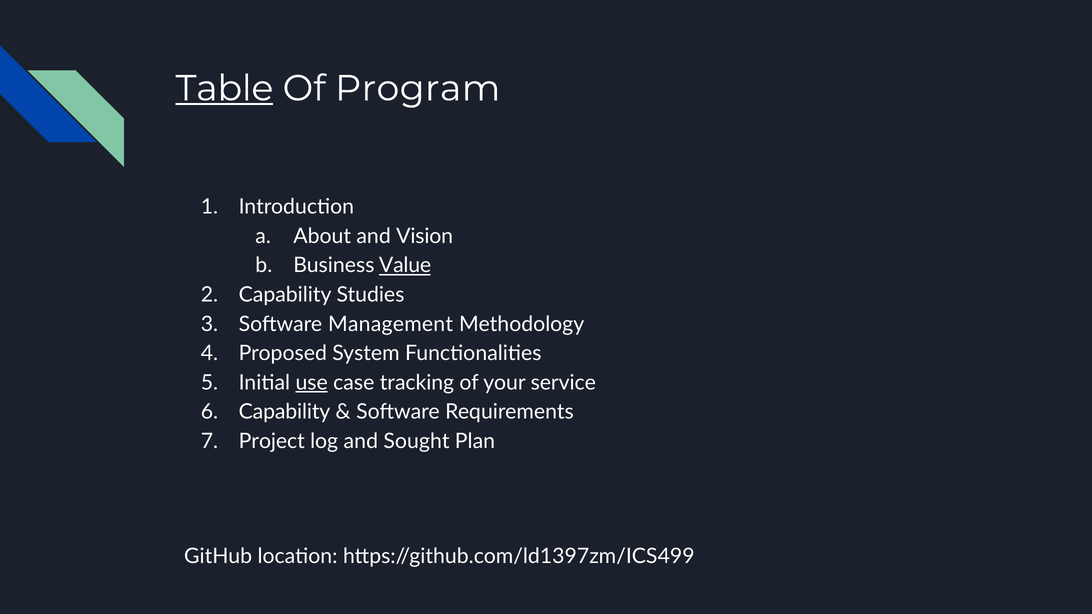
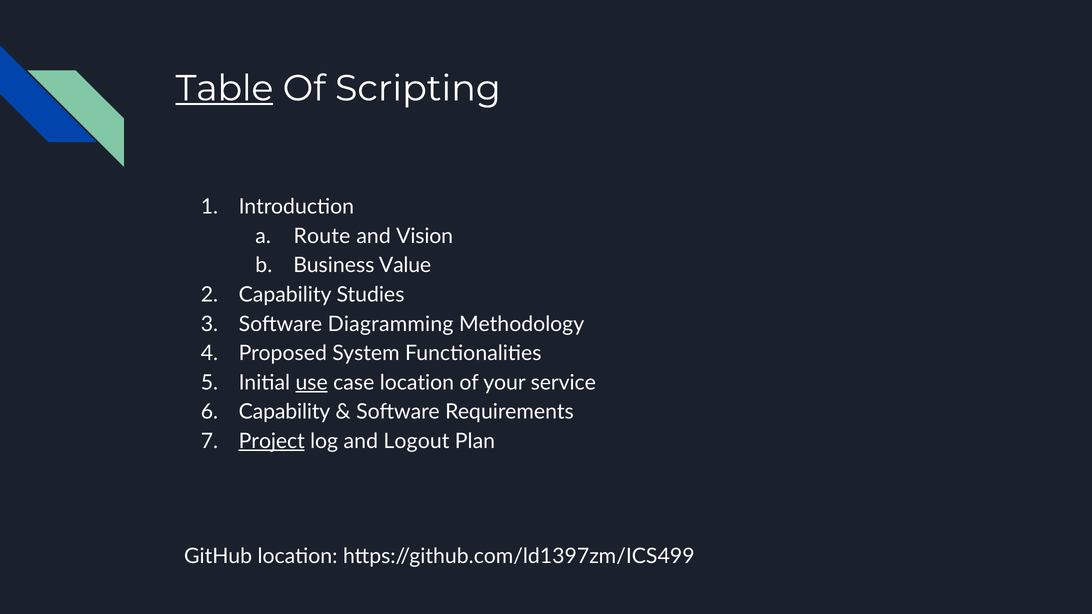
Program: Program -> Scripting
About: About -> Route
Value underline: present -> none
Management: Management -> Diagramming
case tracking: tracking -> location
Project underline: none -> present
Sought: Sought -> Logout
